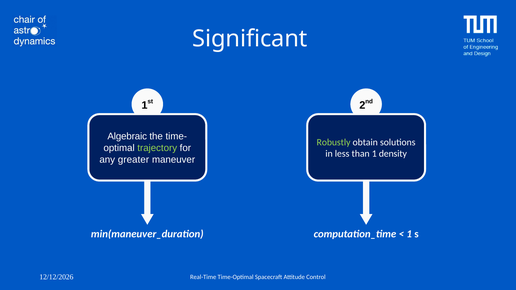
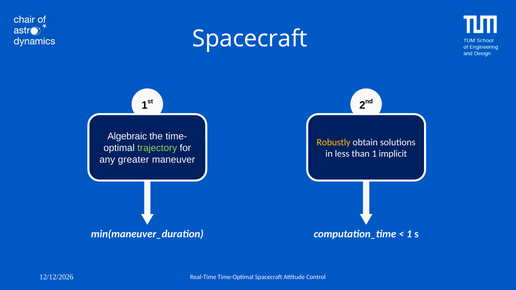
Significant at (250, 39): Significant -> Spacecraft
Robustly colour: light green -> yellow
density: density -> implicit
